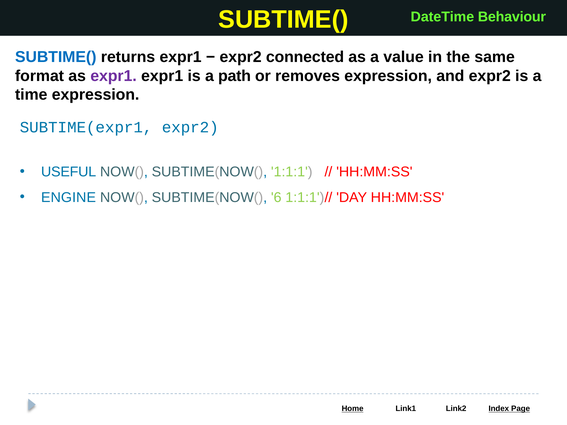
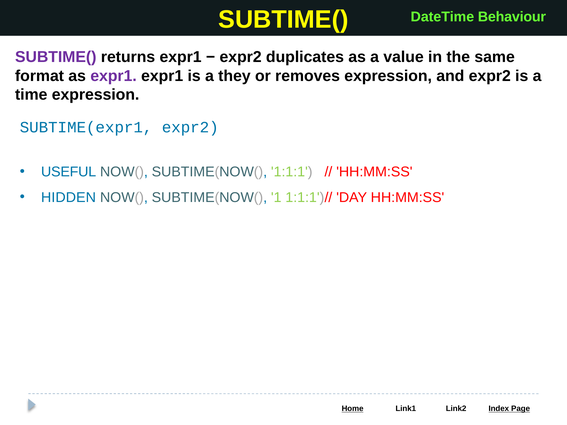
SUBTIME( at (56, 57) colour: blue -> purple
connected: connected -> duplicates
path: path -> they
ENGINE: ENGINE -> HIDDEN
6: 6 -> 1
